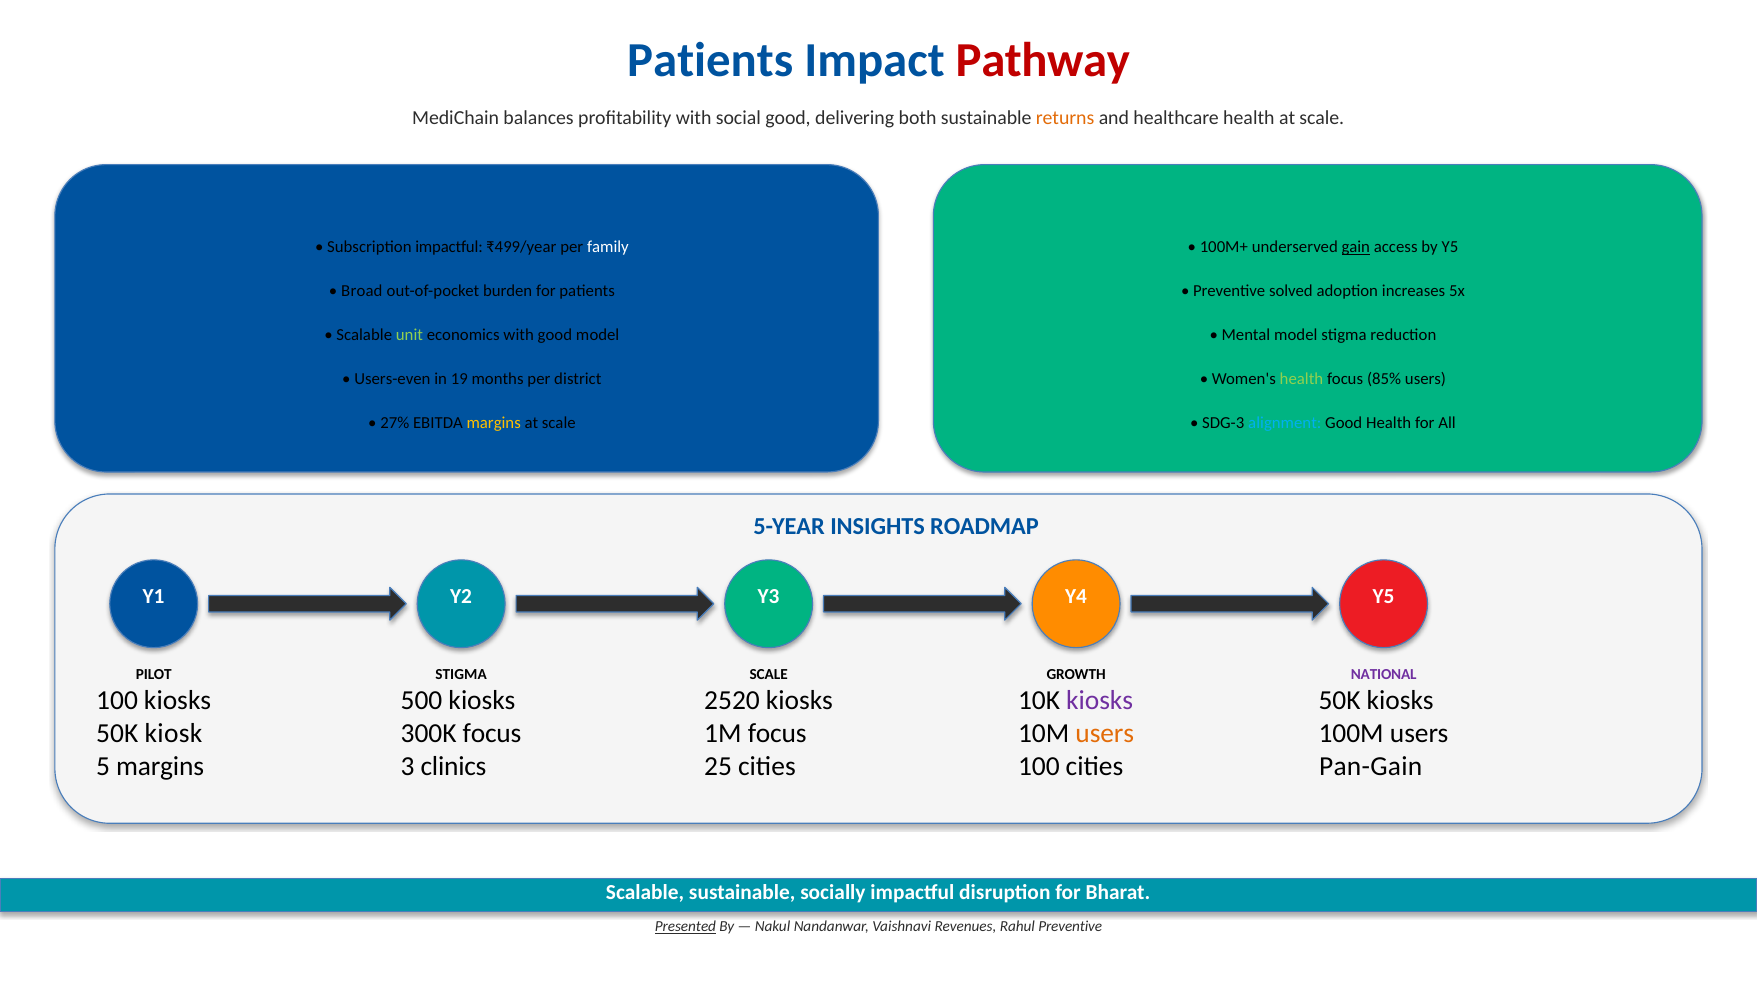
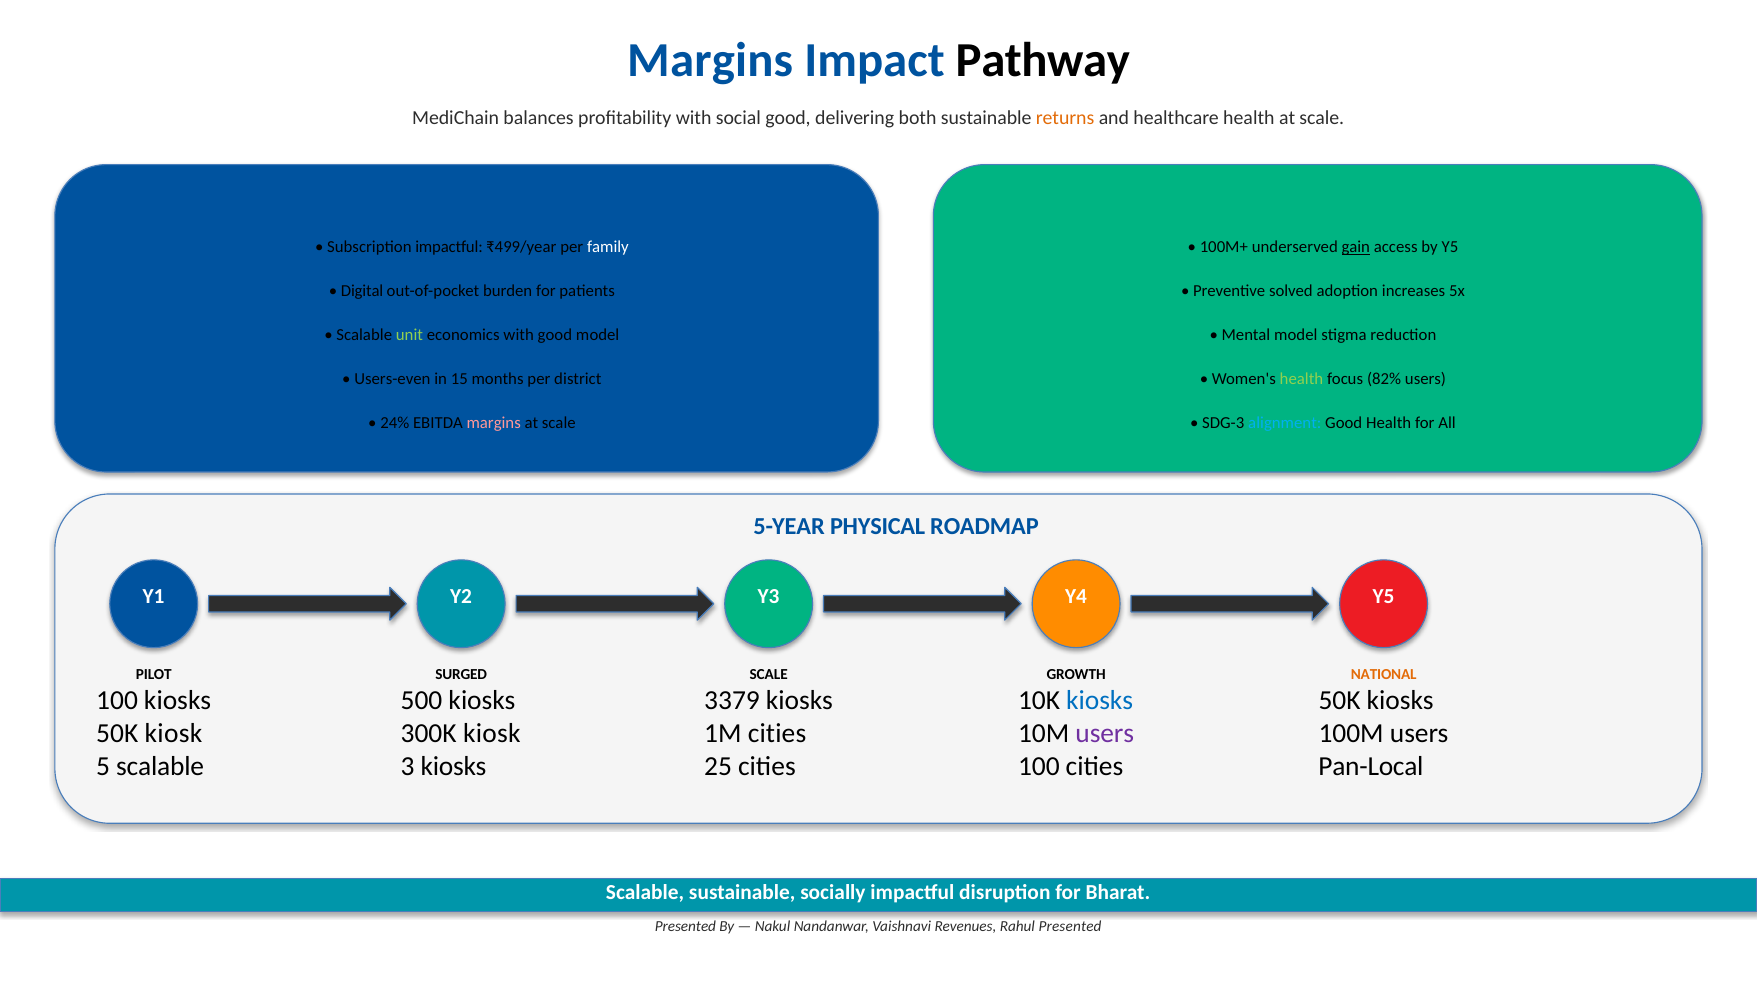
Patients at (710, 60): Patients -> Margins
Pathway colour: red -> black
Broad: Broad -> Digital
19: 19 -> 15
85%: 85% -> 82%
27%: 27% -> 24%
margins at (494, 423) colour: yellow -> pink
INSIGHTS: INSIGHTS -> PHYSICAL
STIGMA at (461, 674): STIGMA -> SURGED
NATIONAL colour: purple -> orange
2520: 2520 -> 3379
kiosks at (1100, 701) colour: purple -> blue
300K focus: focus -> kiosk
1M focus: focus -> cities
users at (1105, 734) colour: orange -> purple
5 margins: margins -> scalable
3 clinics: clinics -> kiosks
Pan-Gain: Pan-Gain -> Pan-Local
Presented at (685, 927) underline: present -> none
Rahul Preventive: Preventive -> Presented
